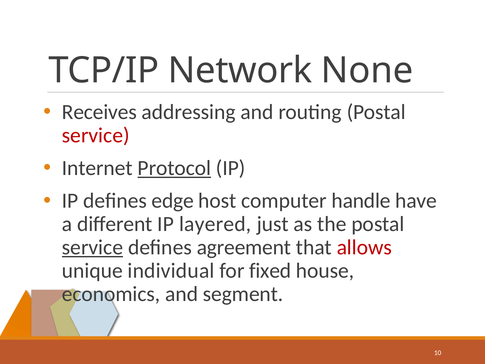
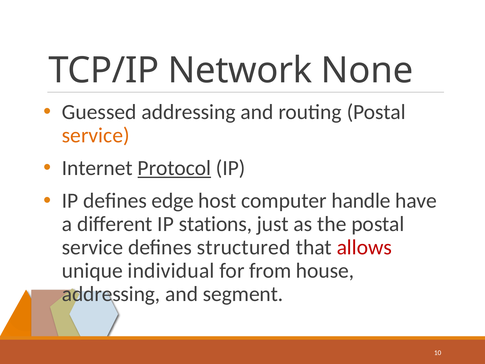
Receives: Receives -> Guessed
service at (96, 135) colour: red -> orange
layered: layered -> stations
service at (92, 247) underline: present -> none
agreement: agreement -> structured
fixed: fixed -> from
economics at (111, 294): economics -> addressing
